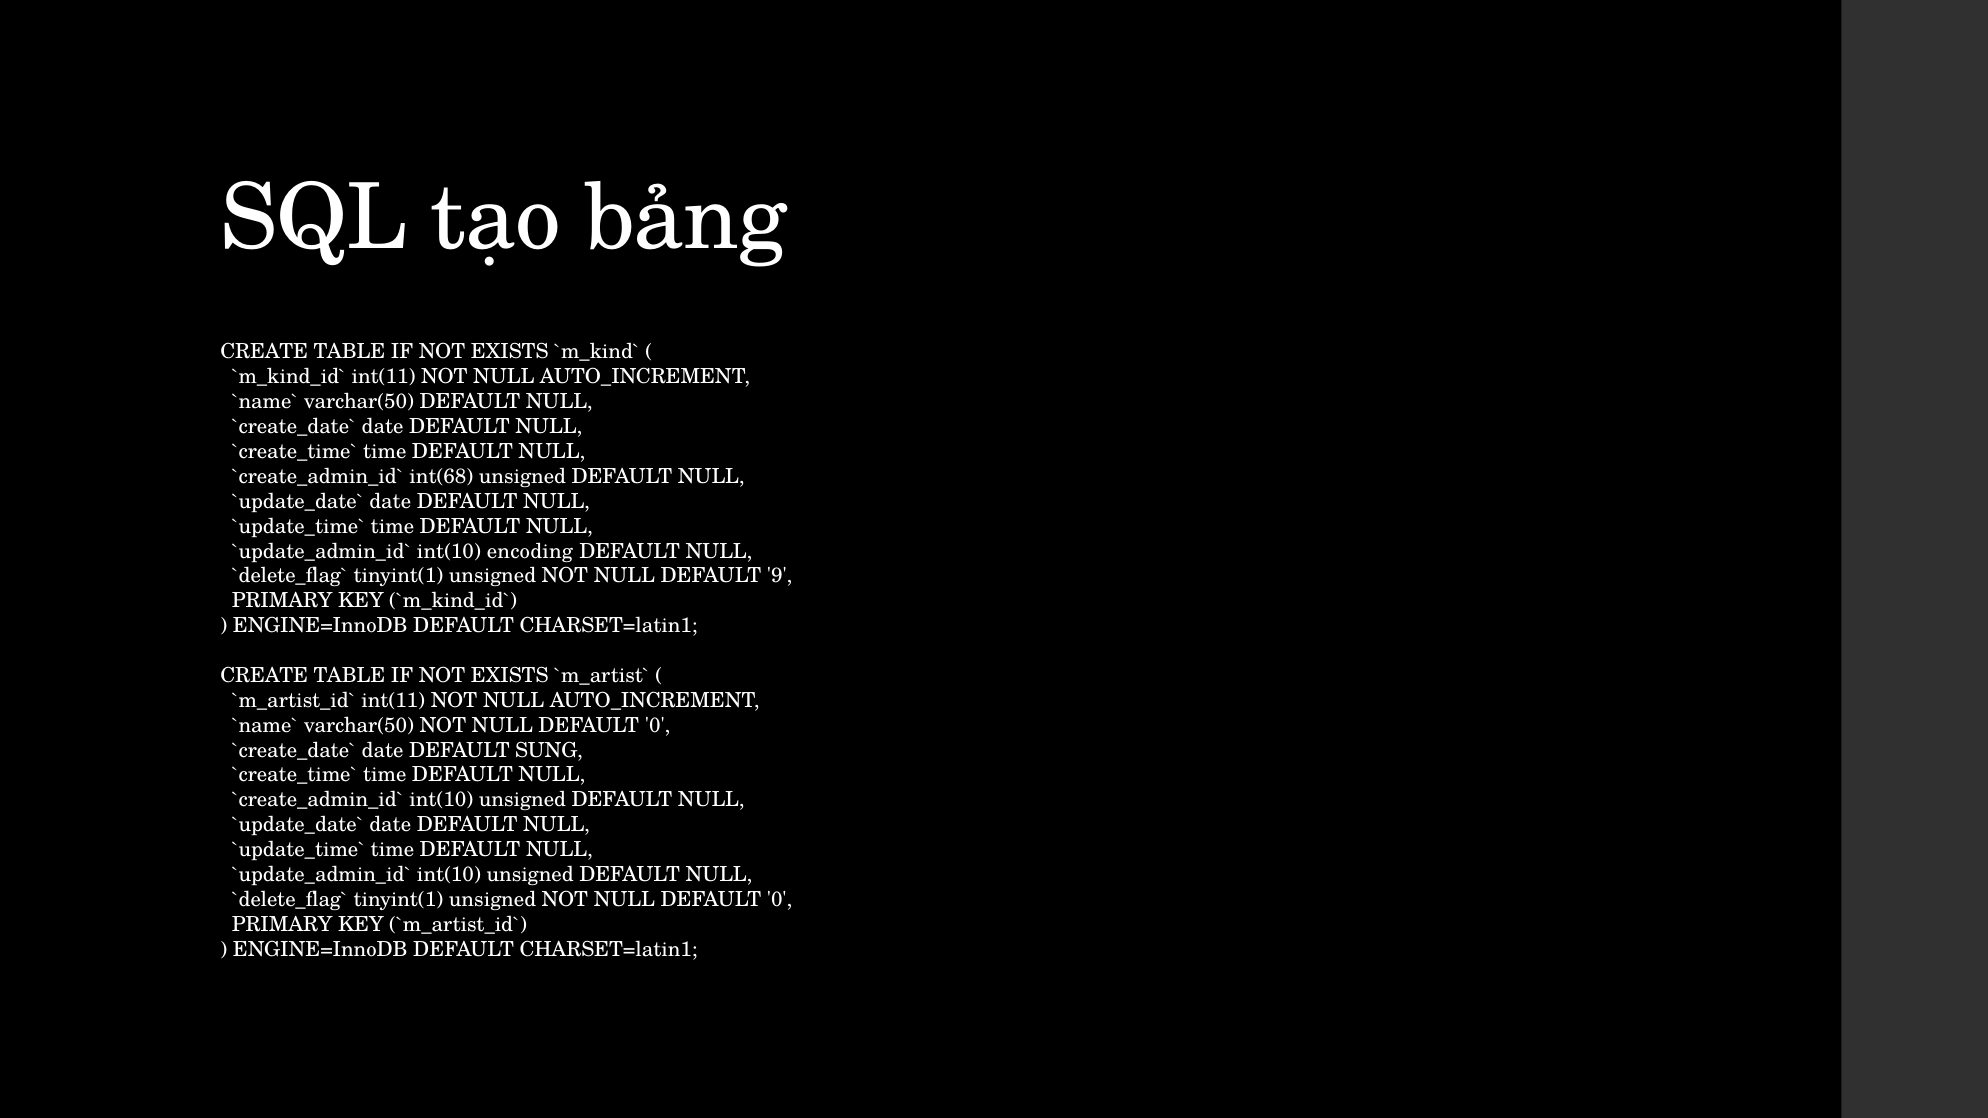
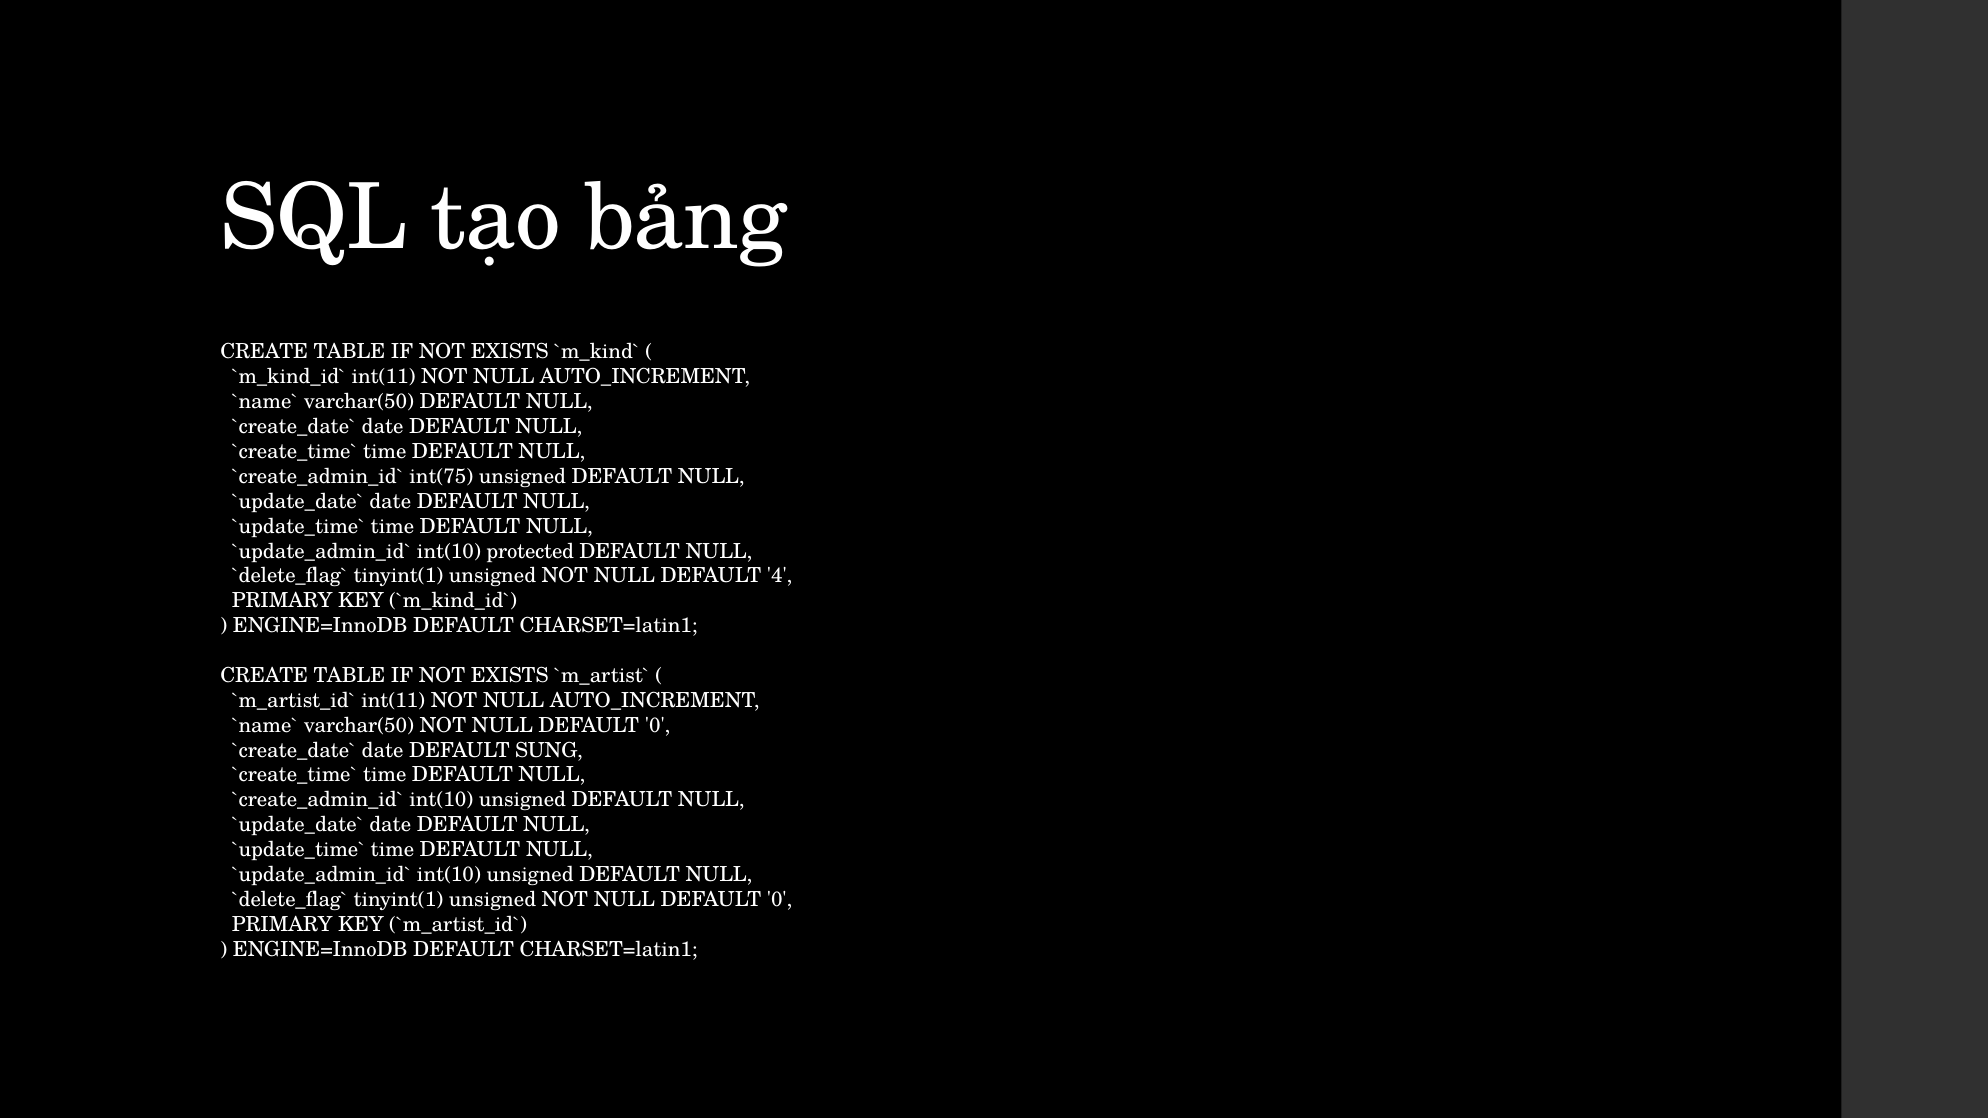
int(68: int(68 -> int(75
encoding: encoding -> protected
9: 9 -> 4
